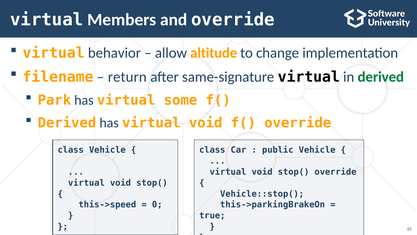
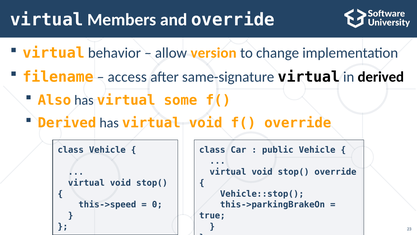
altitude: altitude -> version
return: return -> access
derived at (381, 77) colour: green -> black
Park: Park -> Also
